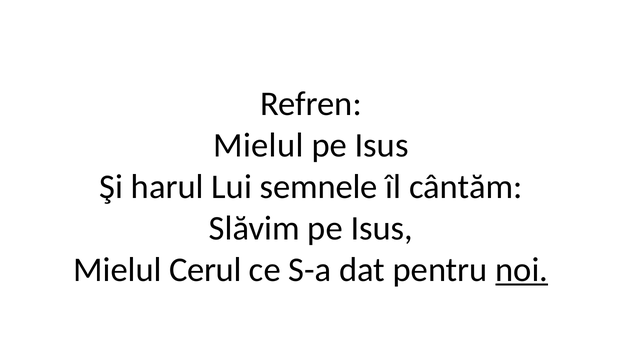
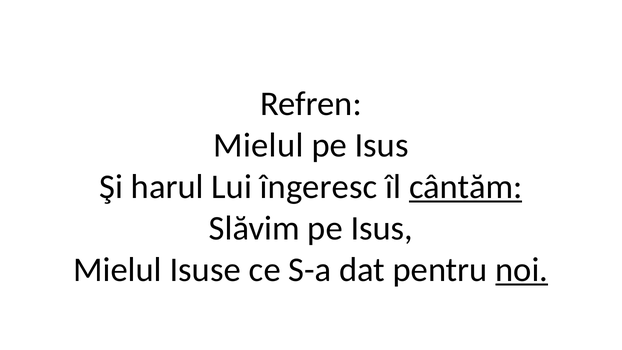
semnele: semnele -> îngeresc
cântăm underline: none -> present
Cerul: Cerul -> Isuse
